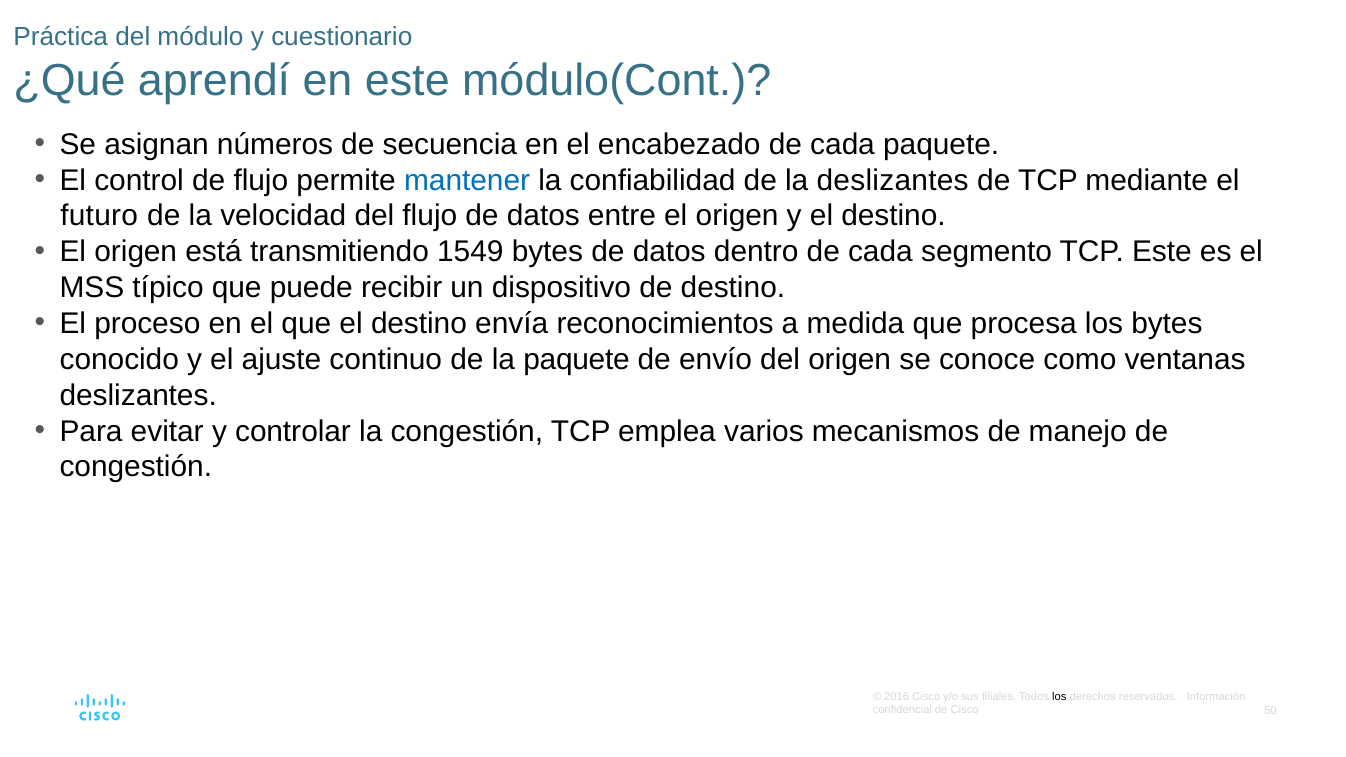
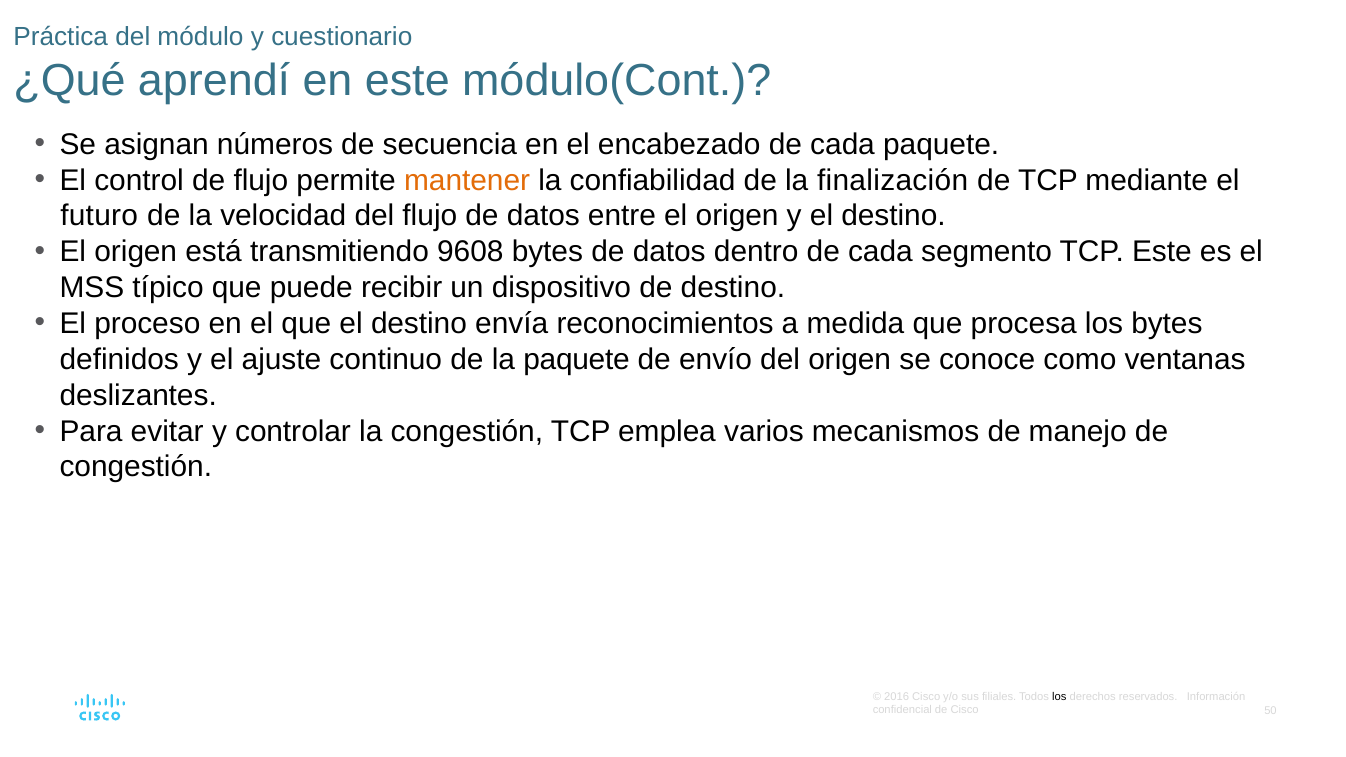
mantener colour: blue -> orange
la deslizantes: deslizantes -> finalización
1549: 1549 -> 9608
conocido: conocido -> definidos
